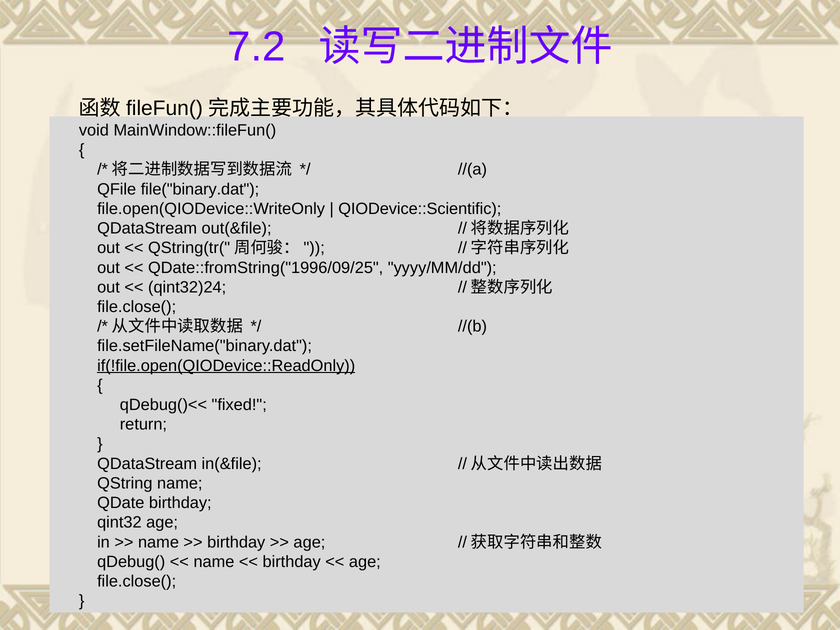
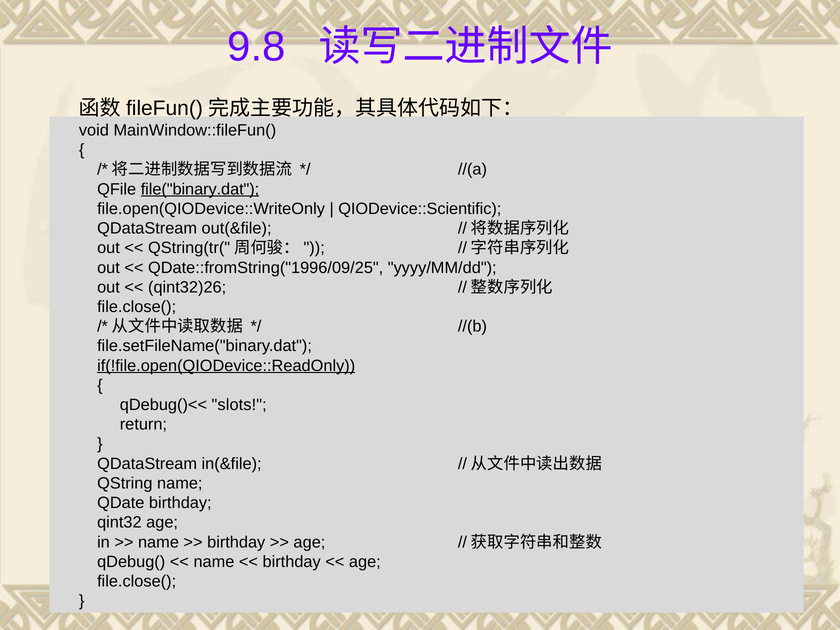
7.2: 7.2 -> 9.8
file("binary.dat underline: none -> present
qint32)24: qint32)24 -> qint32)26
fixed: fixed -> slots
